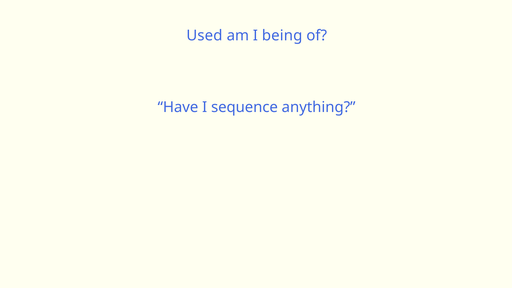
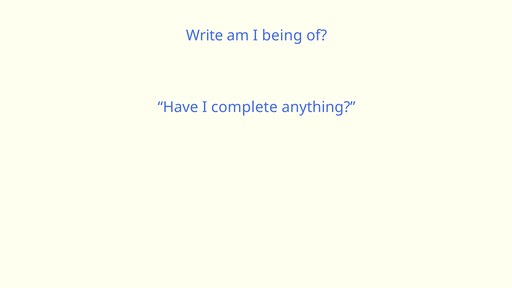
Used: Used -> Write
sequence: sequence -> complete
